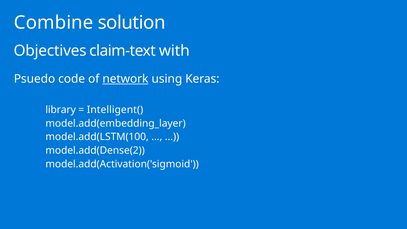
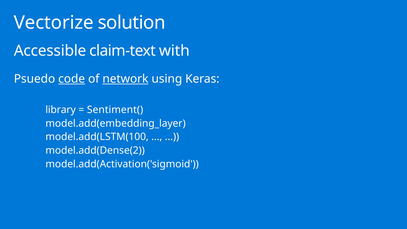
Combine: Combine -> Vectorize
Objectives: Objectives -> Accessible
code underline: none -> present
Intelligent(: Intelligent( -> Sentiment(
